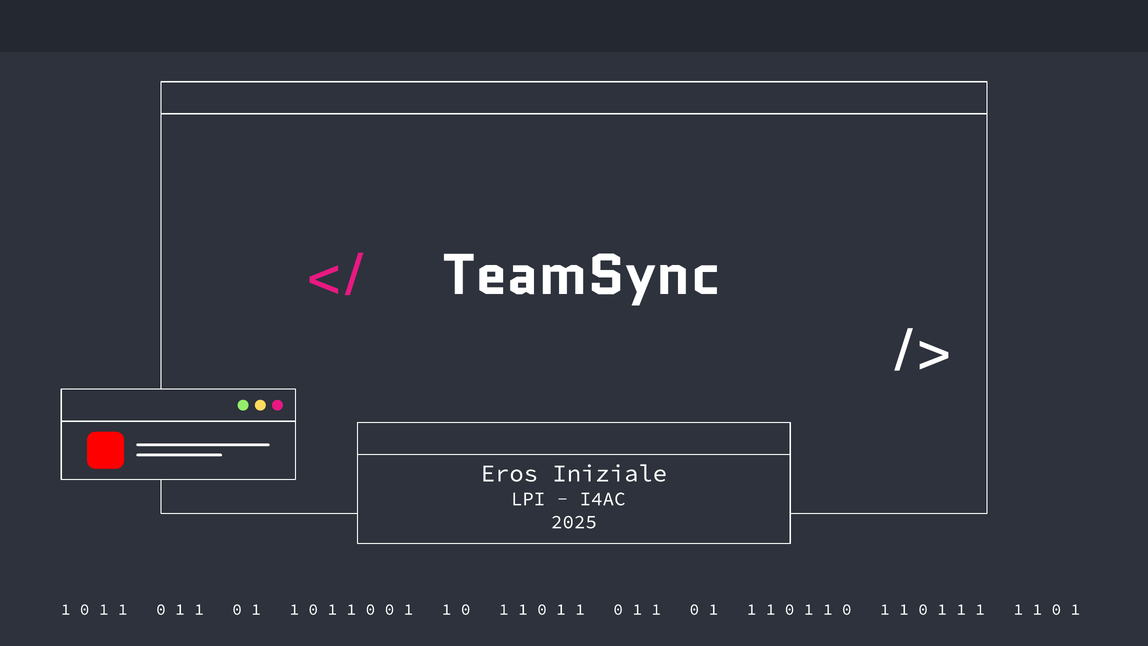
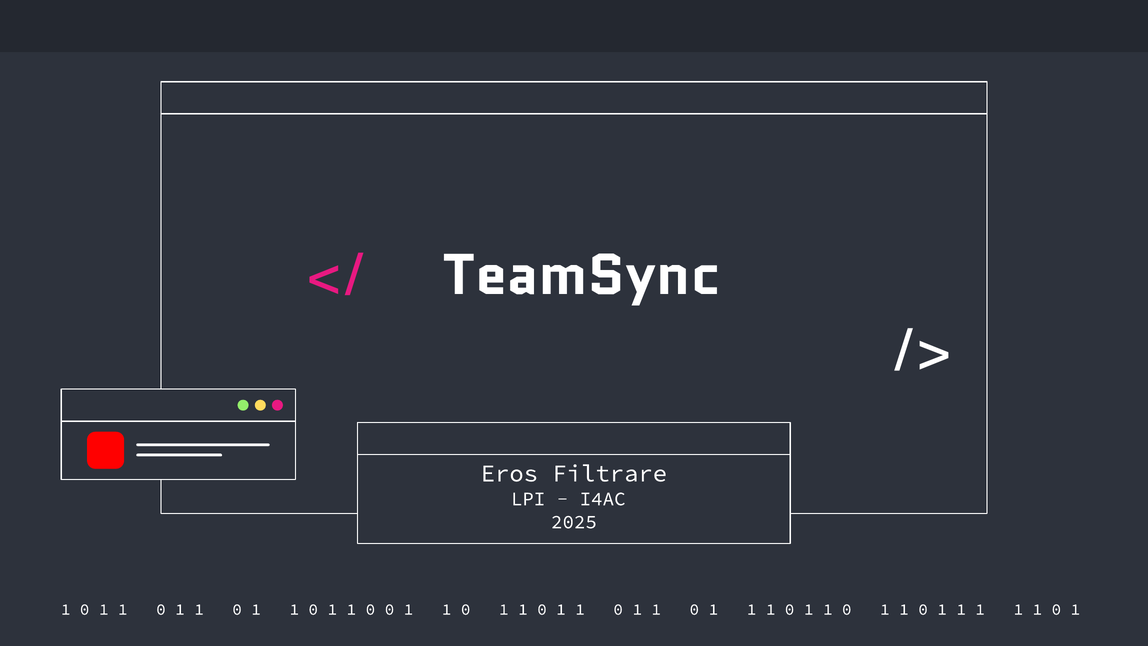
Iniziale: Iniziale -> Filtrare
